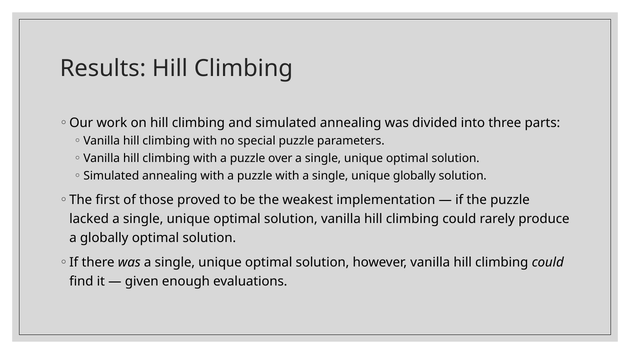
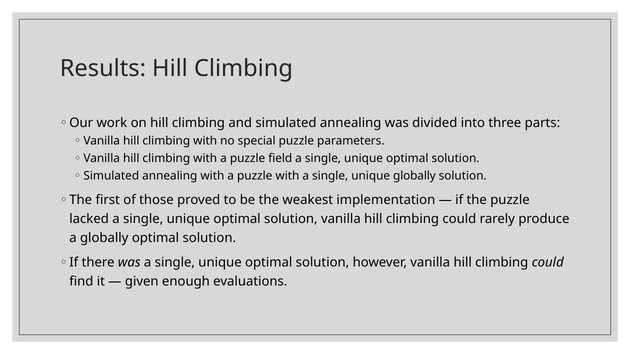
over: over -> field
